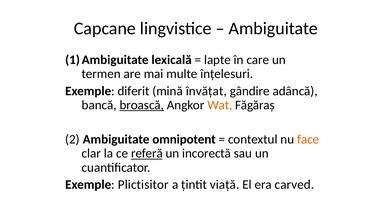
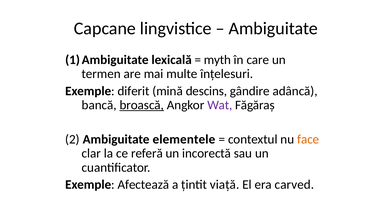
lapte: lapte -> myth
învățat: învățat -> descins
Wat colour: orange -> purple
omnipotent: omnipotent -> elementele
referă underline: present -> none
Plictisitor: Plictisitor -> Afectează
